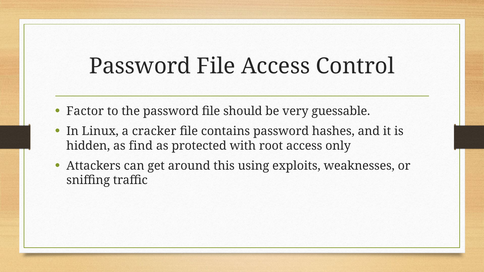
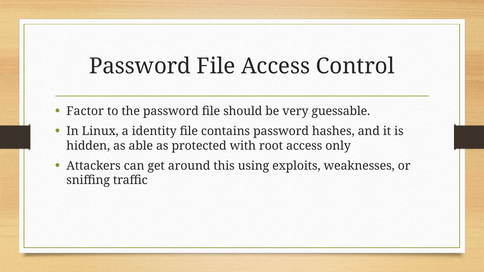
cracker: cracker -> identity
find: find -> able
